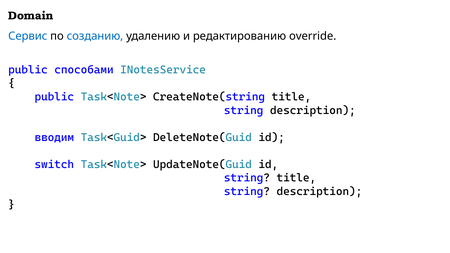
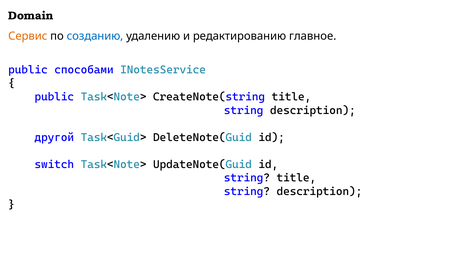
Сервис colour: blue -> orange
override: override -> главное
вводим: вводим -> другой
